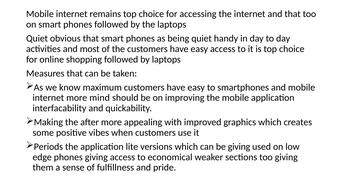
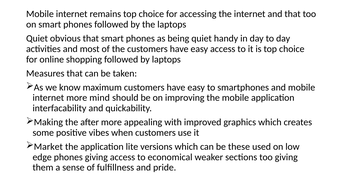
Periods: Periods -> Market
be giving: giving -> these
